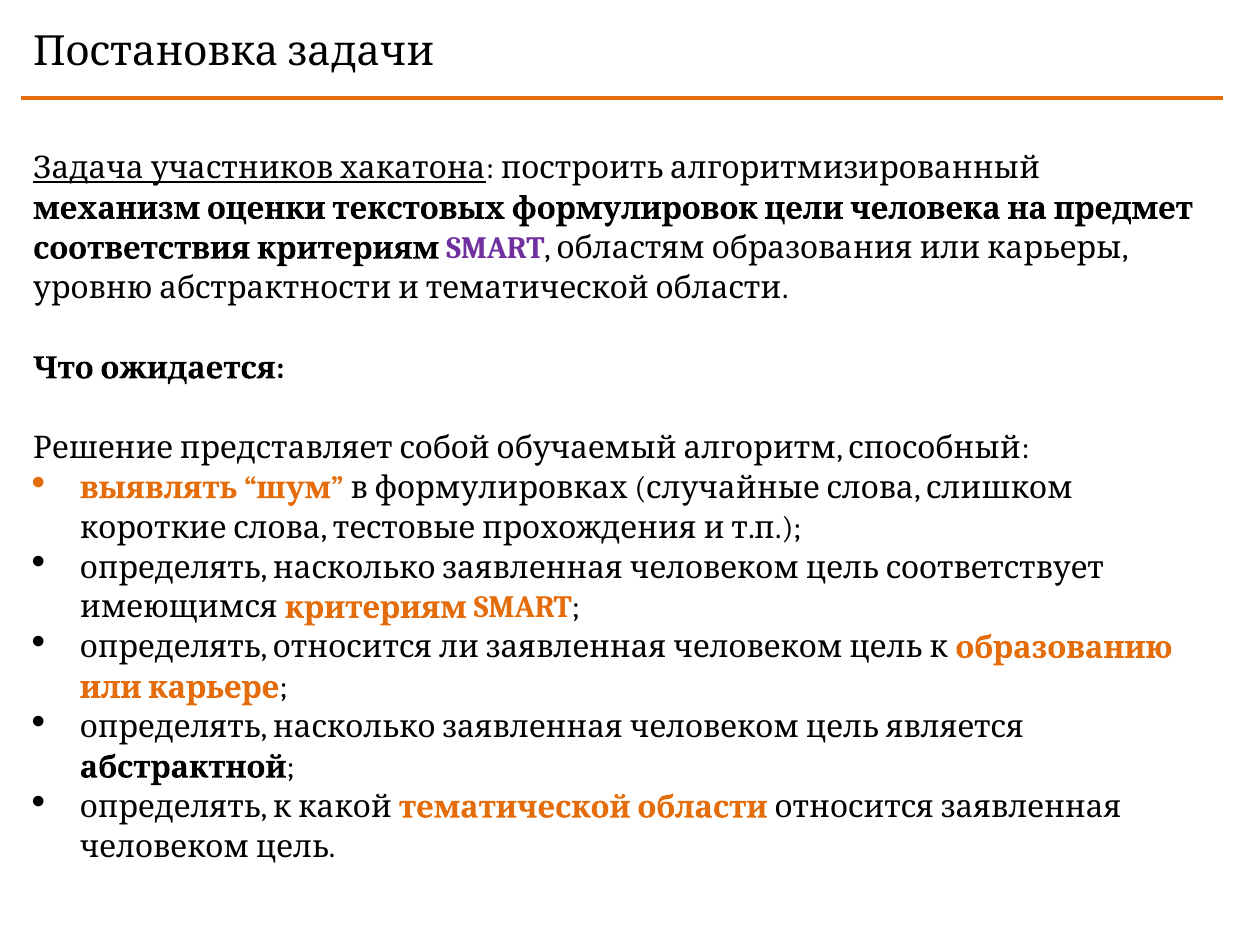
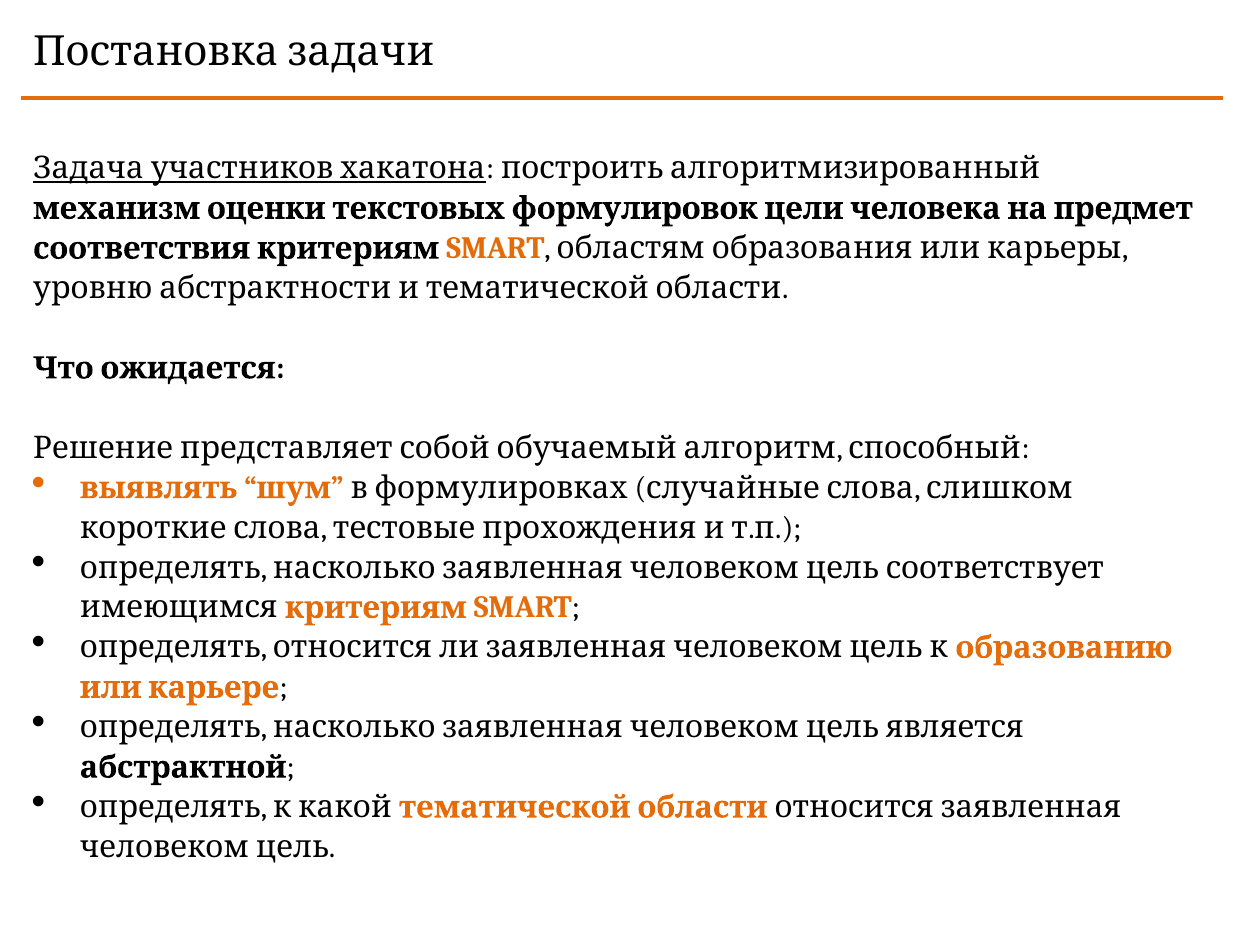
SMART at (495, 248) colour: purple -> orange
